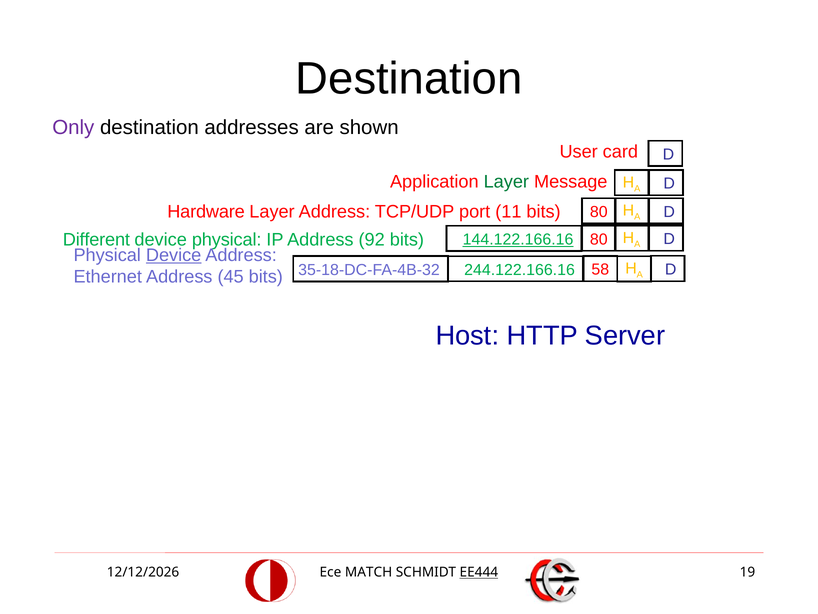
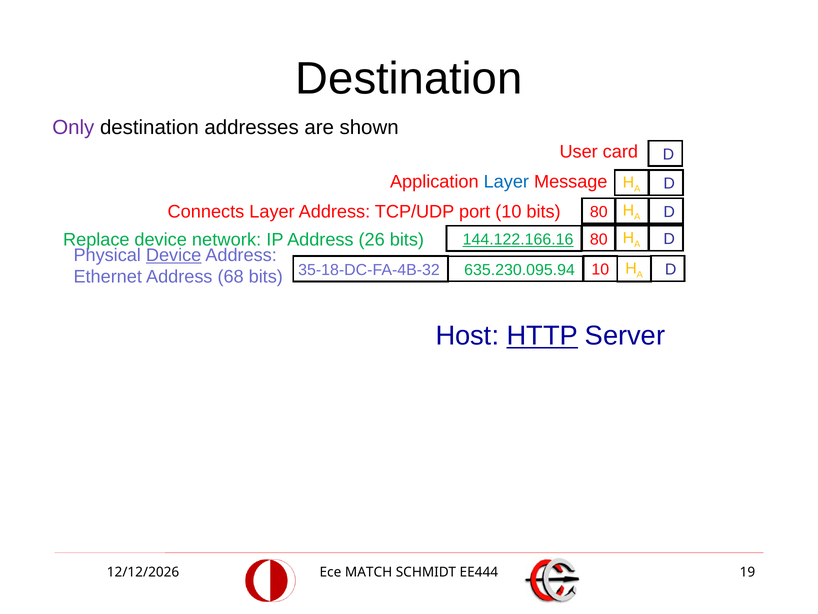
Layer at (506, 181) colour: green -> blue
Hardware: Hardware -> Connects
port 11: 11 -> 10
Different: Different -> Replace
device physical: physical -> network
92: 92 -> 26
244.122.166.16: 244.122.166.16 -> 635.230.095.94
45: 45 -> 68
bits 58: 58 -> 10
HTTP underline: none -> present
EE444 underline: present -> none
